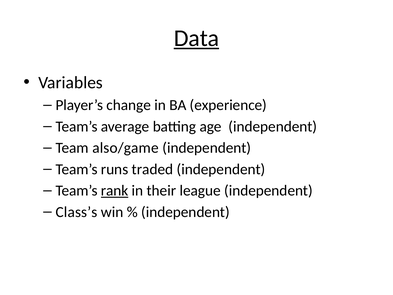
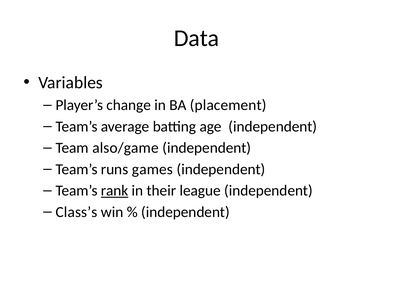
Data underline: present -> none
experience: experience -> placement
traded: traded -> games
